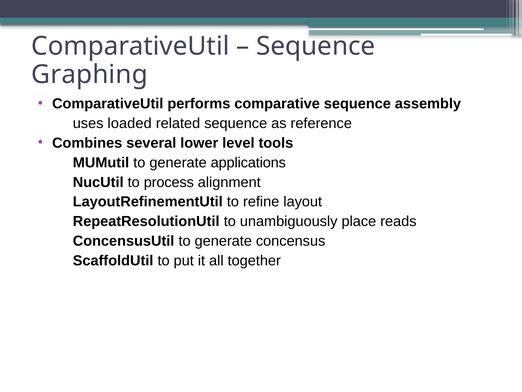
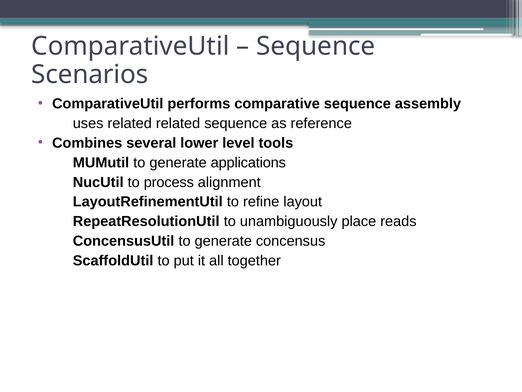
Graphing: Graphing -> Scenarios
loaded at (130, 123): loaded -> related
